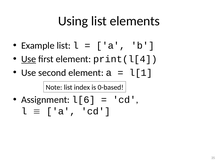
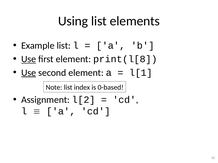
print(l[4: print(l[4 -> print(l[8
Use at (29, 73) underline: none -> present
l[6: l[6 -> l[2
